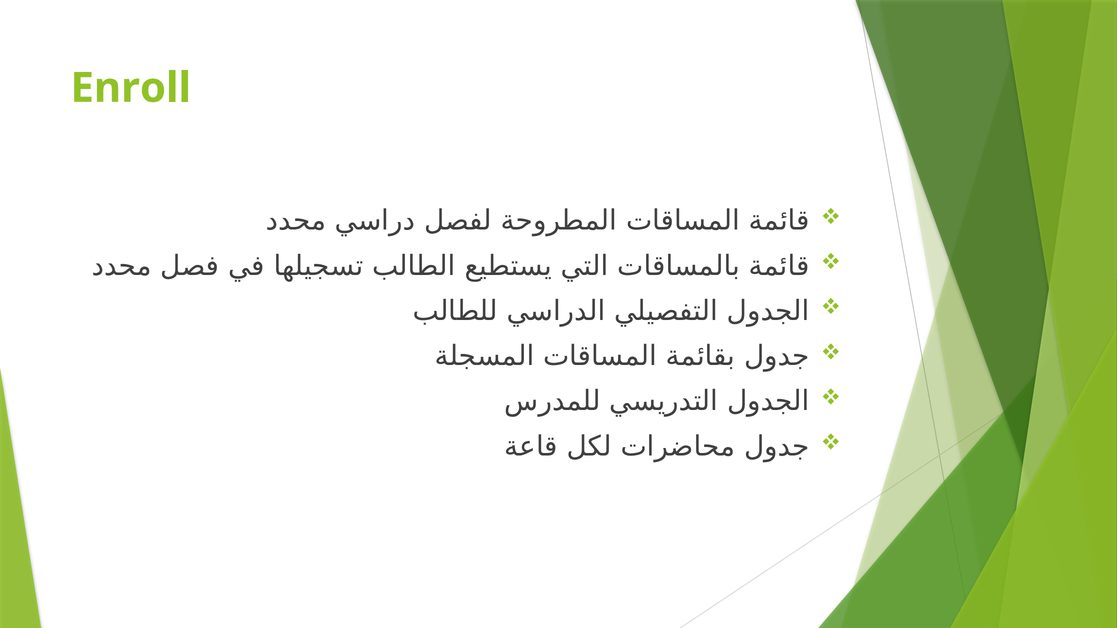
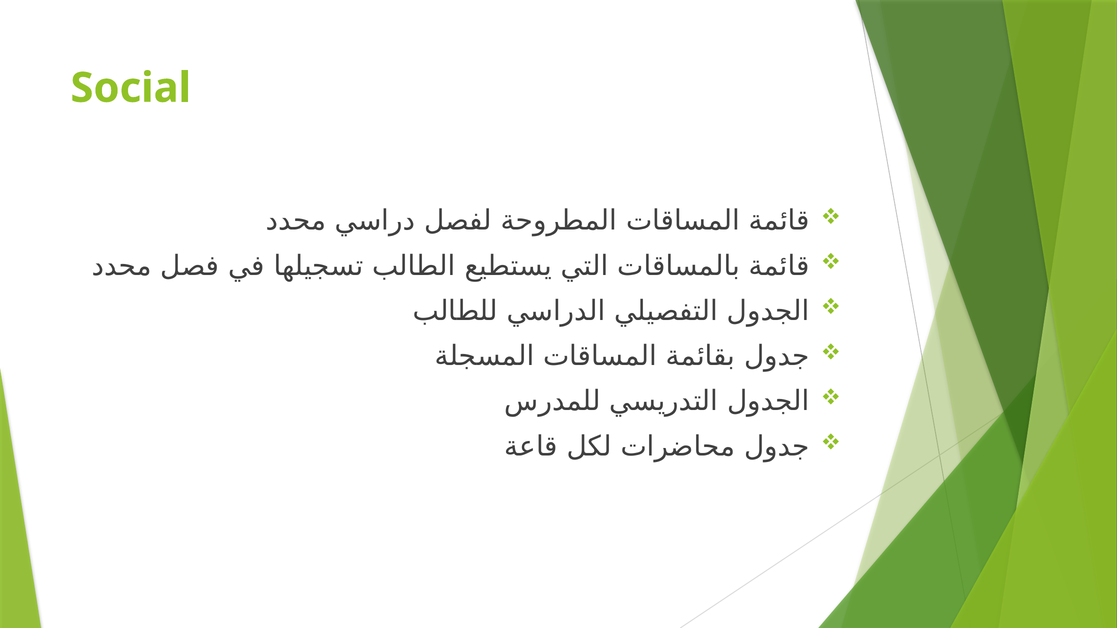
Enroll: Enroll -> Social
